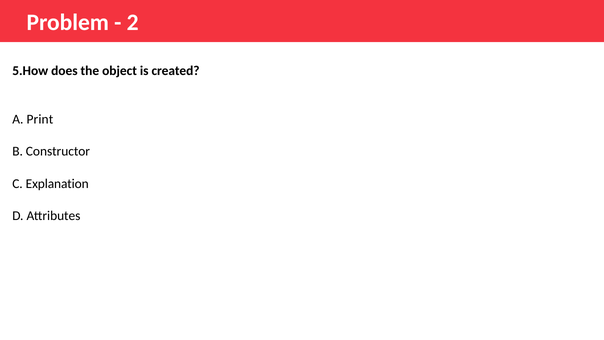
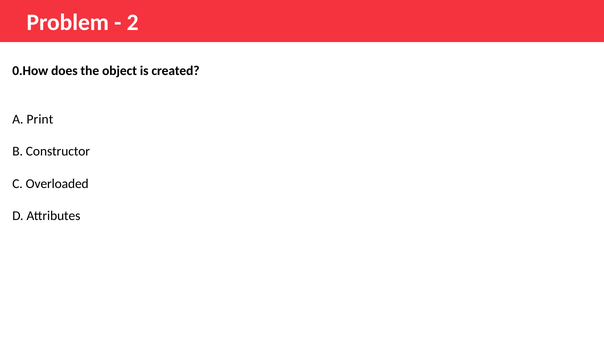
5.How: 5.How -> 0.How
Explanation: Explanation -> Overloaded
